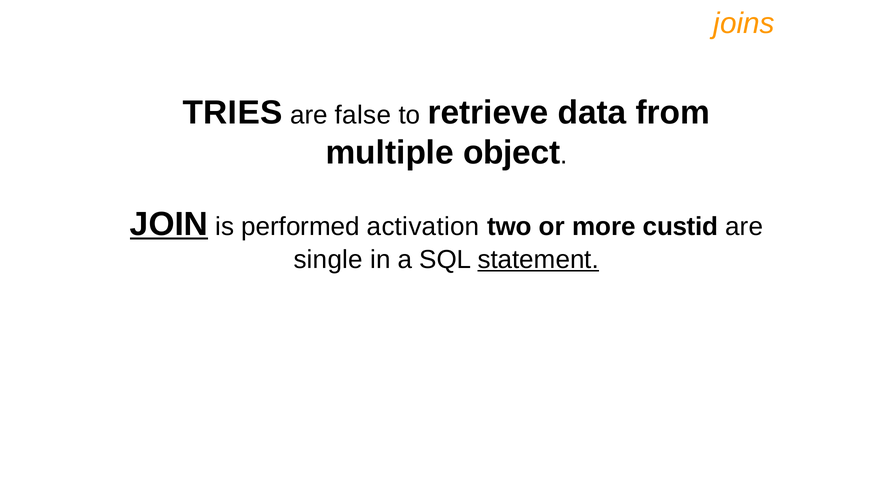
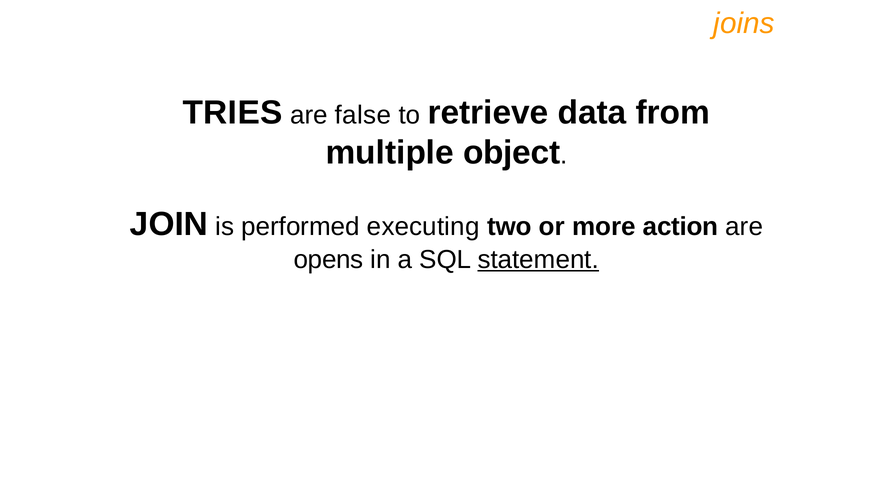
JOIN underline: present -> none
activation: activation -> executing
custid: custid -> action
single: single -> opens
